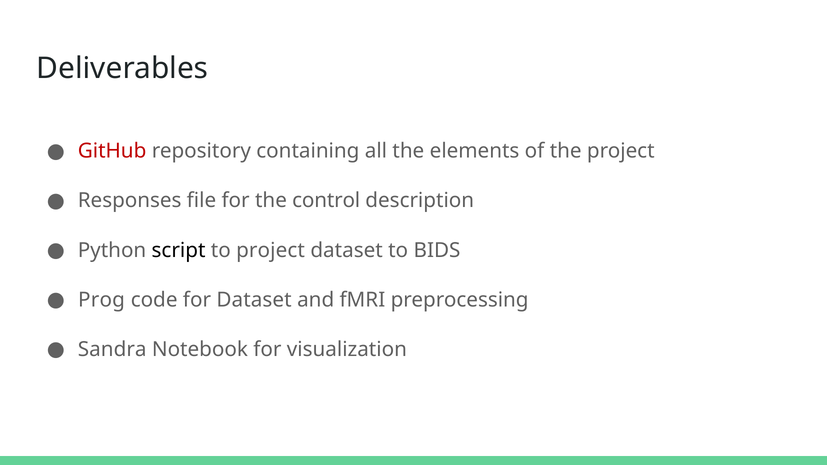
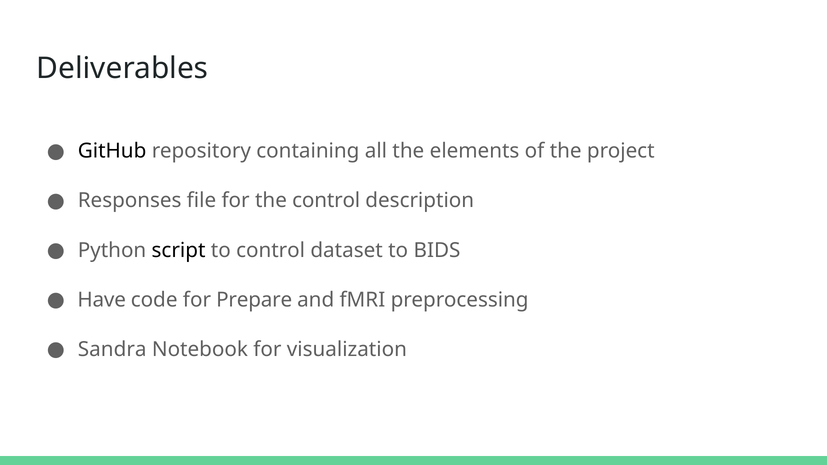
GitHub colour: red -> black
to project: project -> control
Prog: Prog -> Have
for Dataset: Dataset -> Prepare
